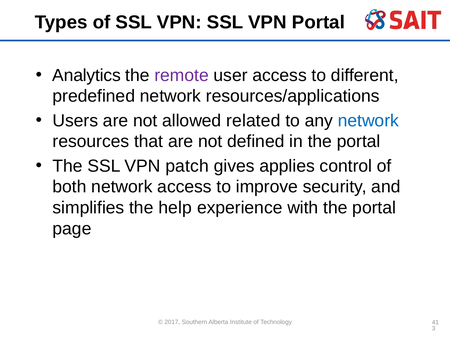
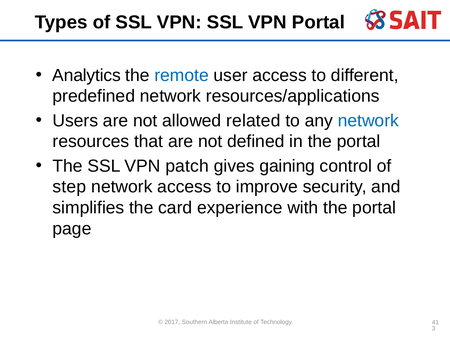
remote colour: purple -> blue
applies: applies -> gaining
both: both -> step
help: help -> card
